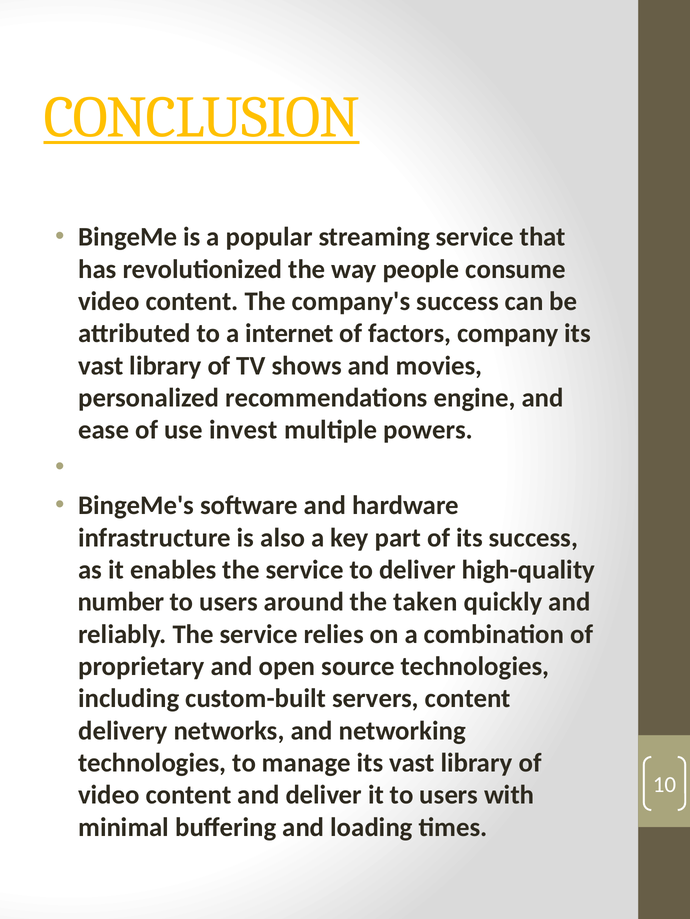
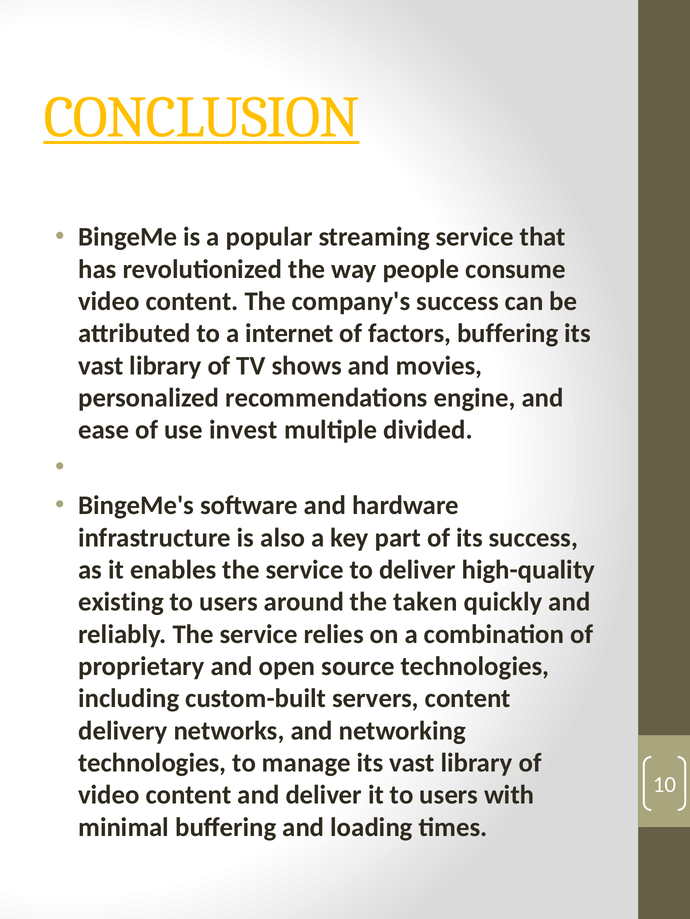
factors company: company -> buffering
powers: powers -> divided
number: number -> existing
